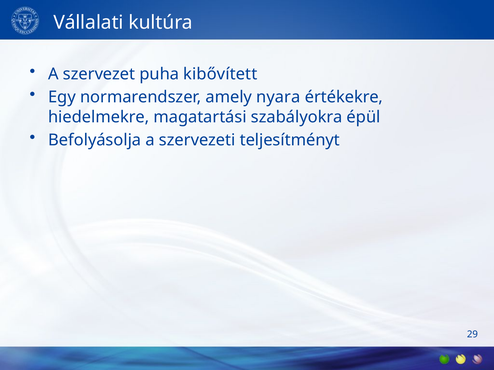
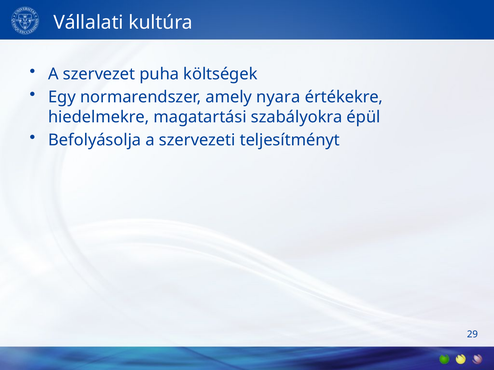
kibővített: kibővített -> költségek
